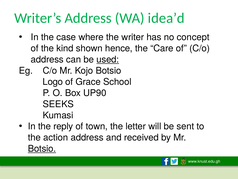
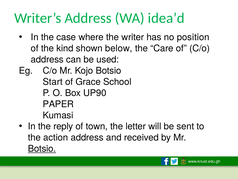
concept: concept -> position
hence: hence -> below
used underline: present -> none
Logo: Logo -> Start
SEEKS: SEEKS -> PAPER
